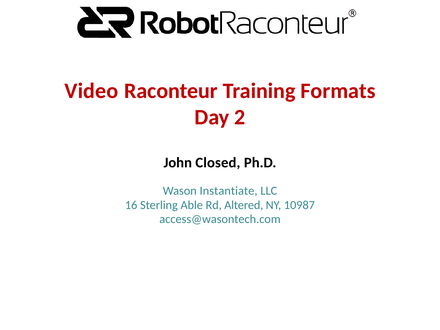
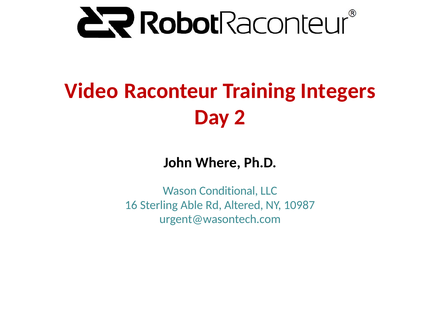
Formats: Formats -> Integers
Closed: Closed -> Where
Instantiate: Instantiate -> Conditional
access@wasontech.com: access@wasontech.com -> urgent@wasontech.com
